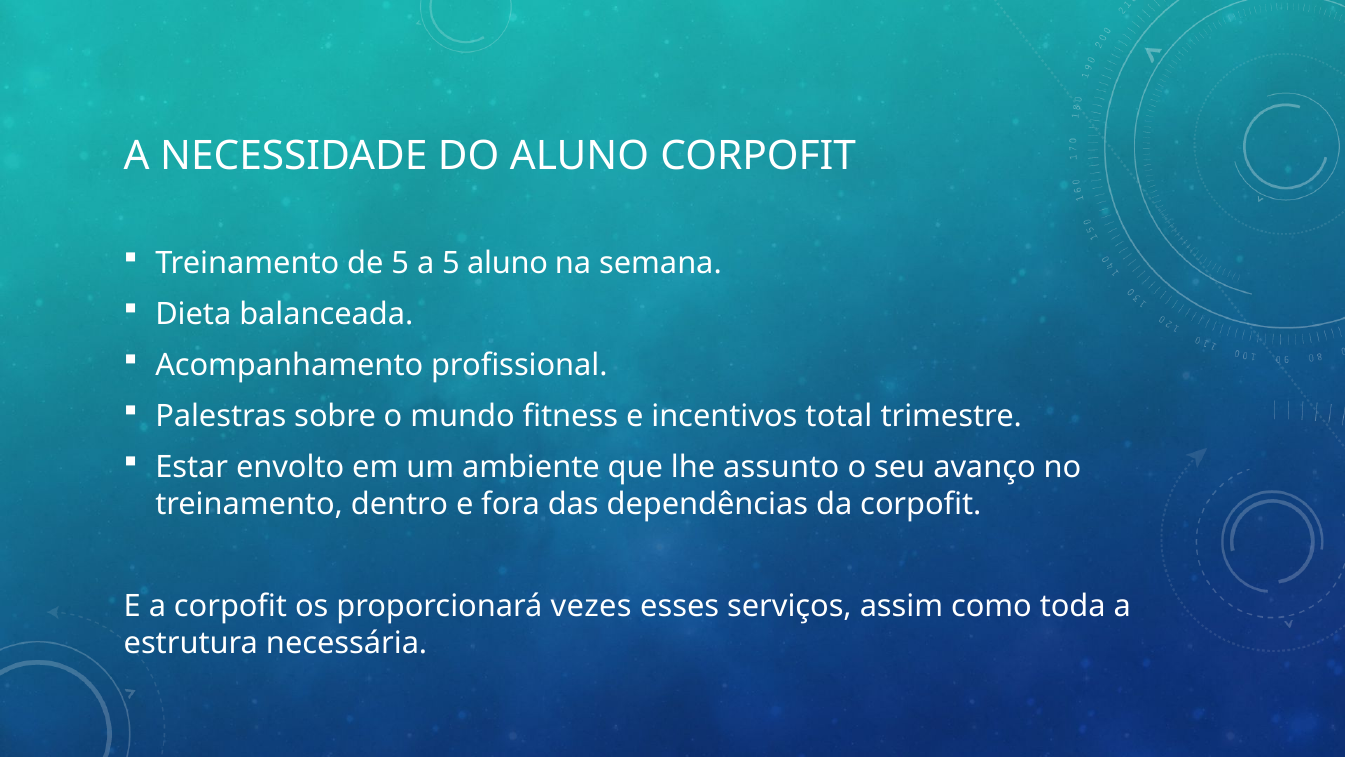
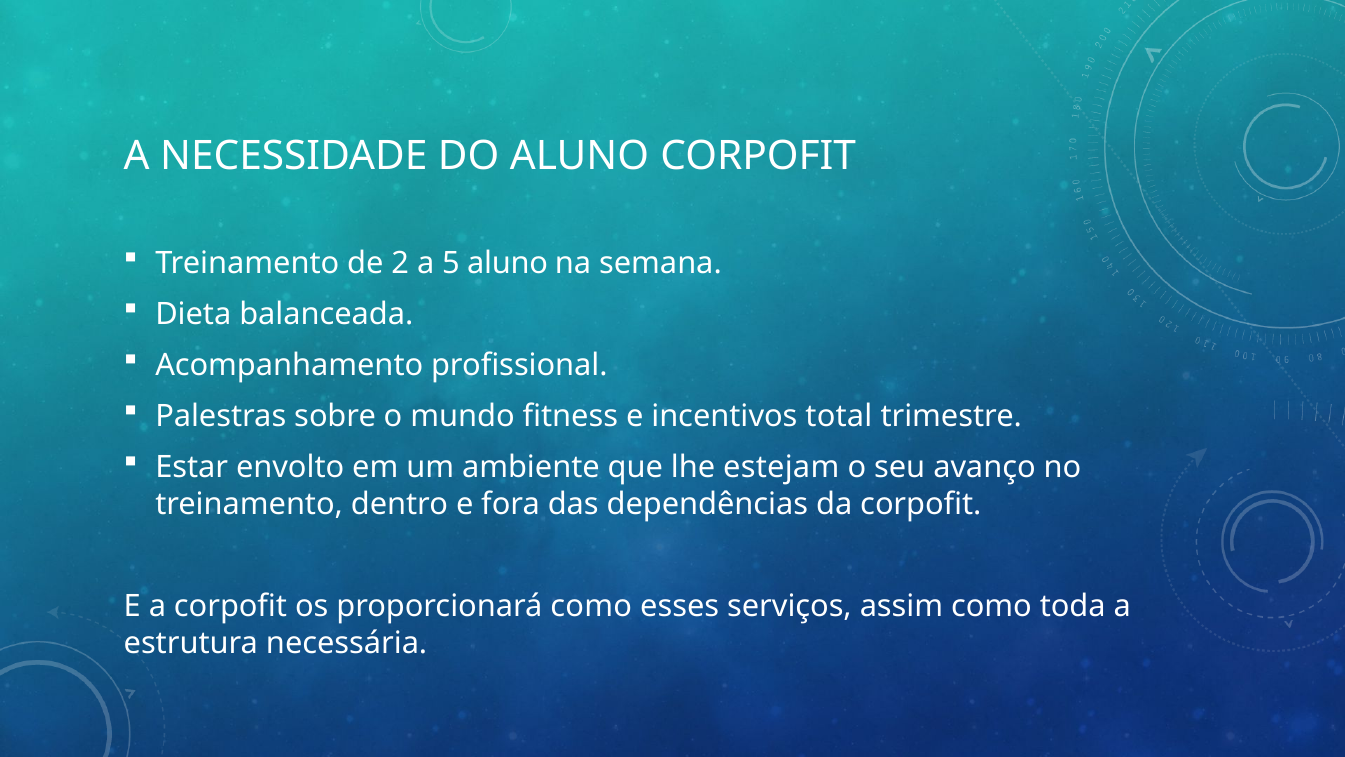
de 5: 5 -> 2
assunto: assunto -> estejam
proporcionará vezes: vezes -> como
